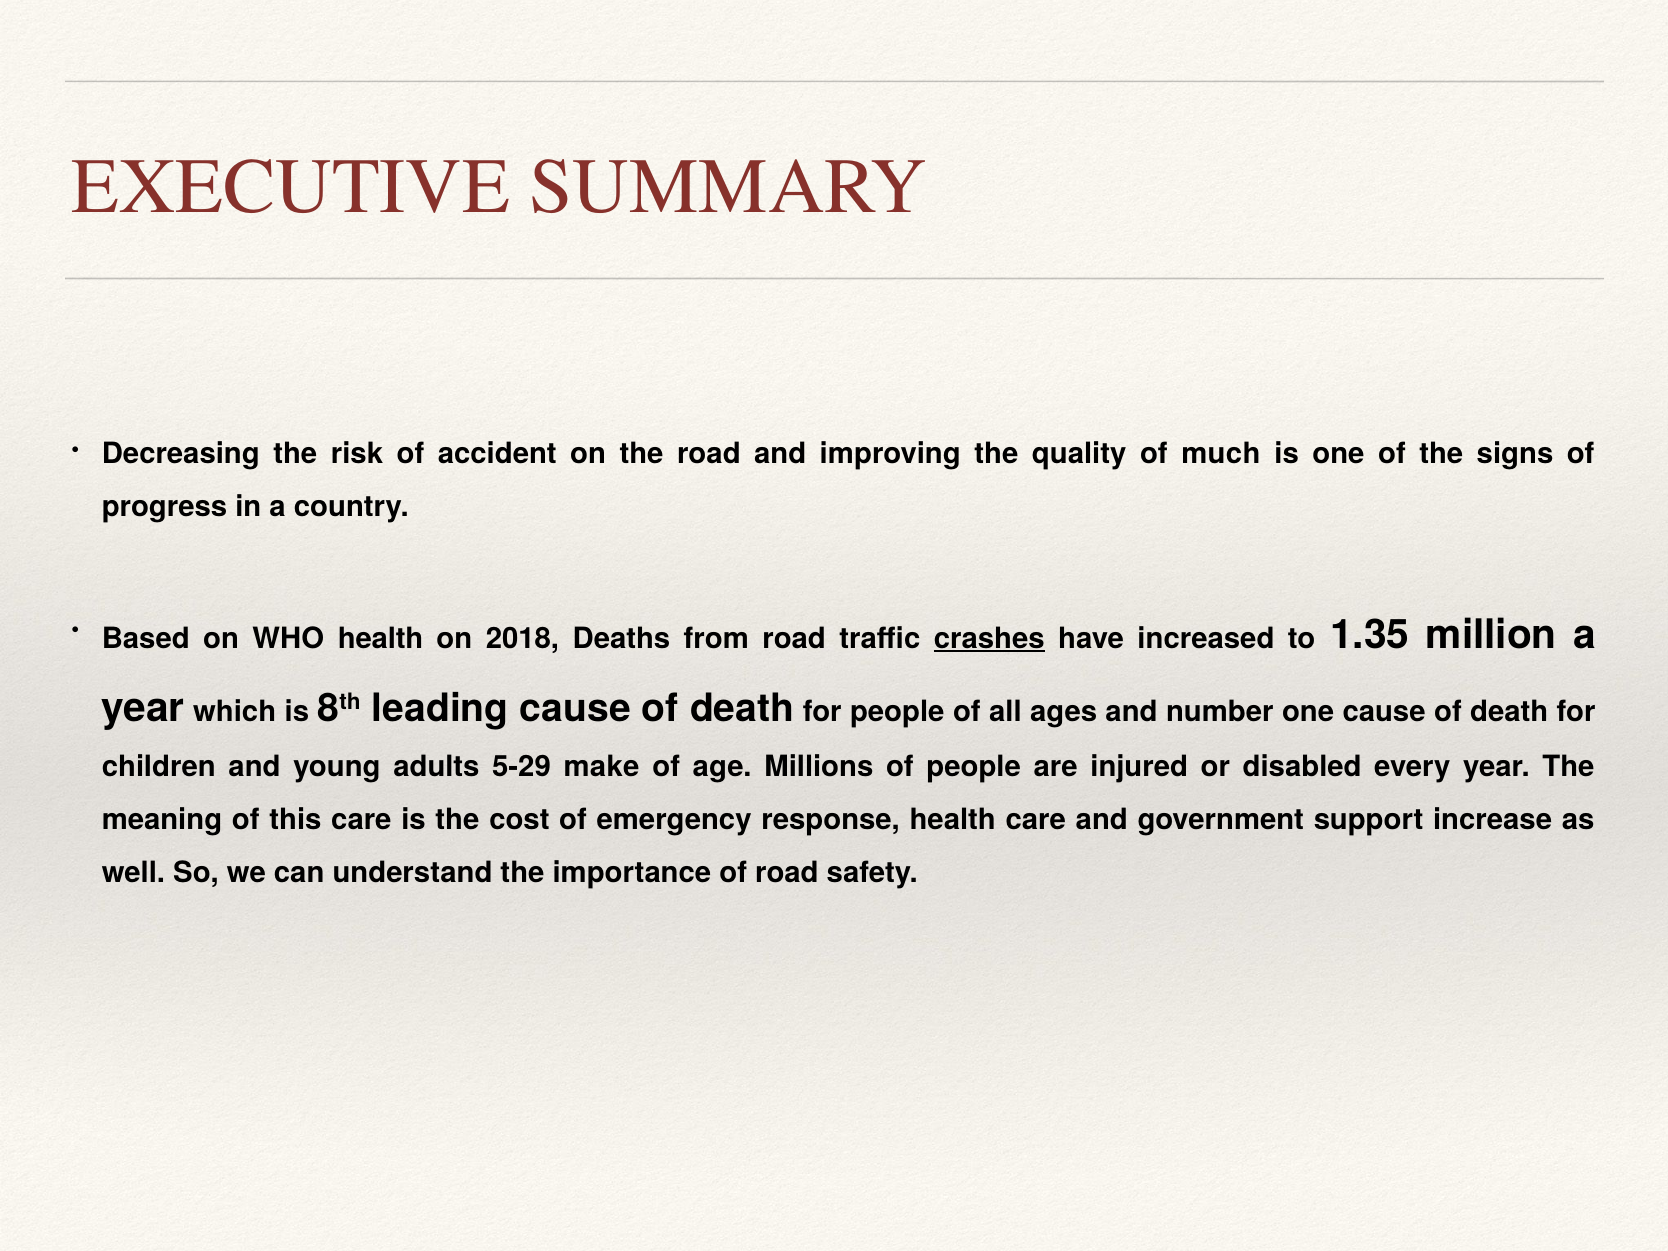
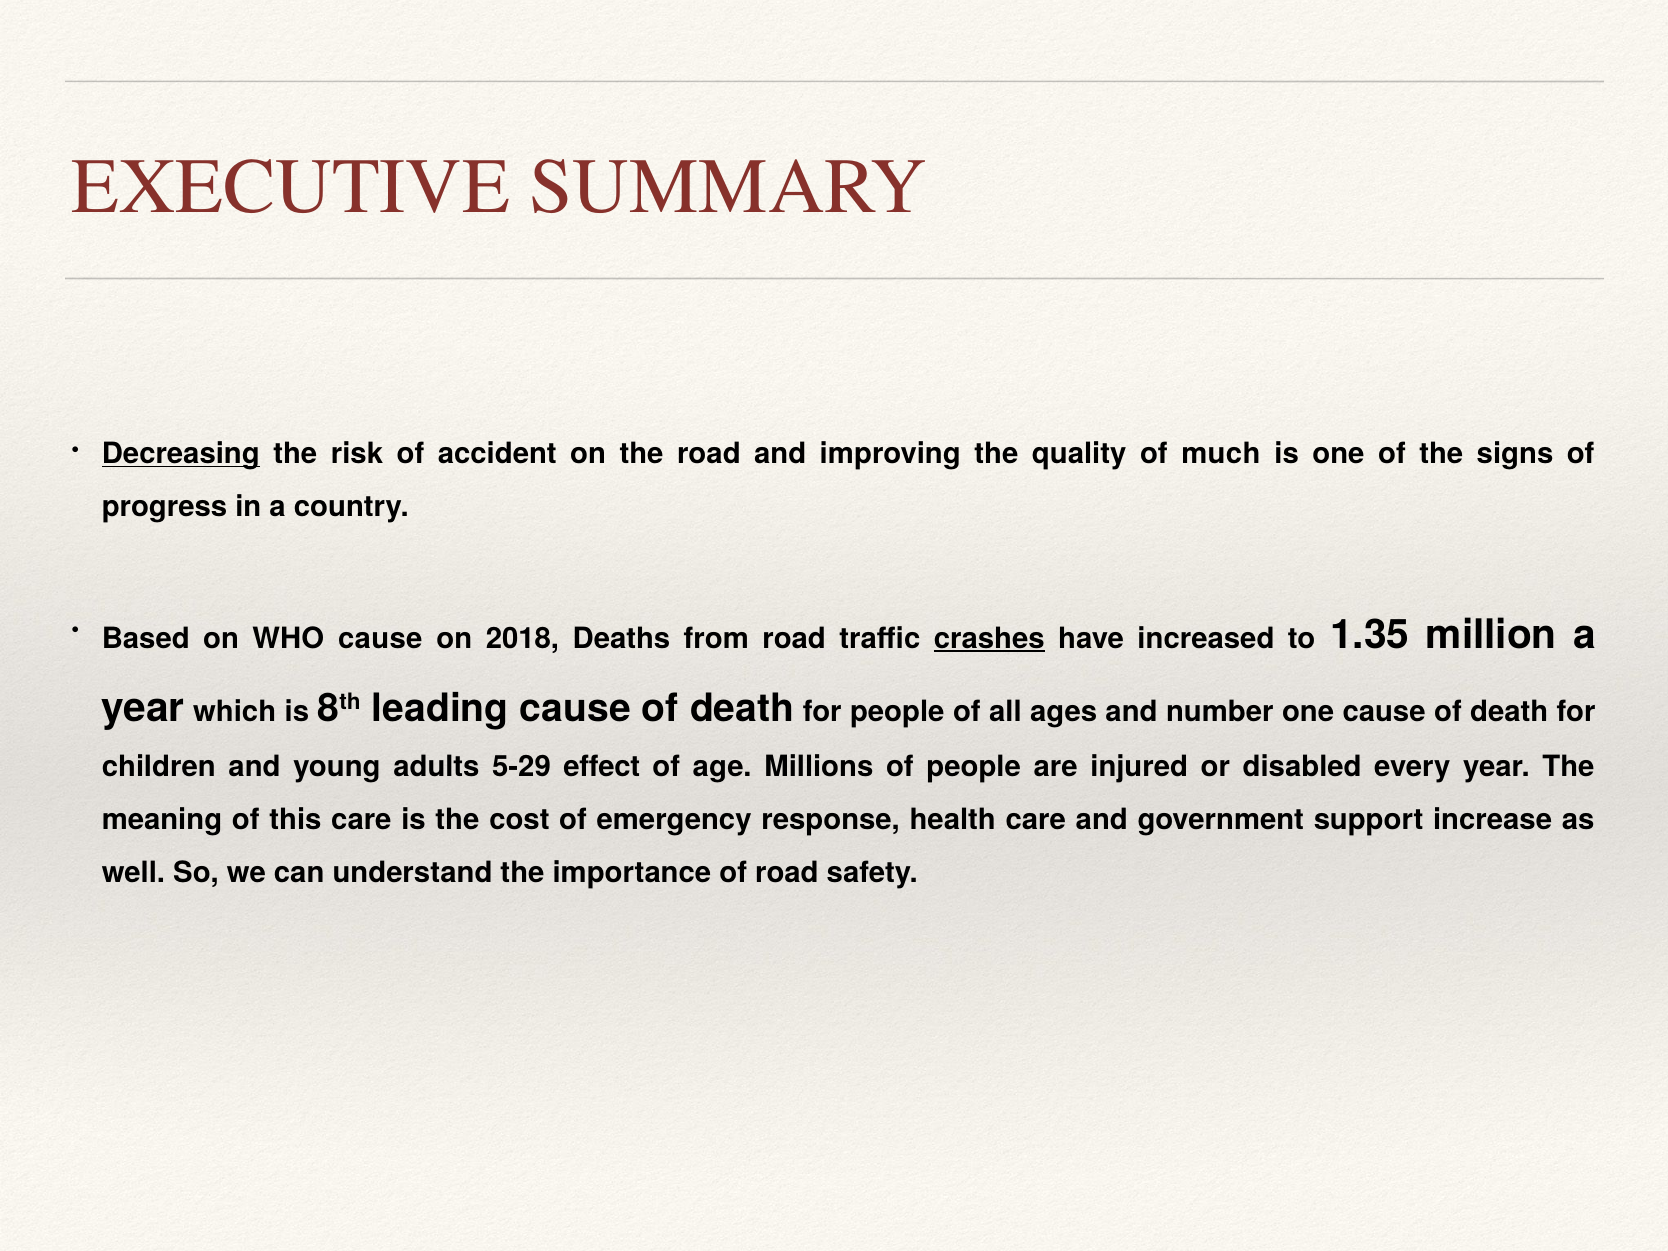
Decreasing underline: none -> present
WHO health: health -> cause
make: make -> effect
